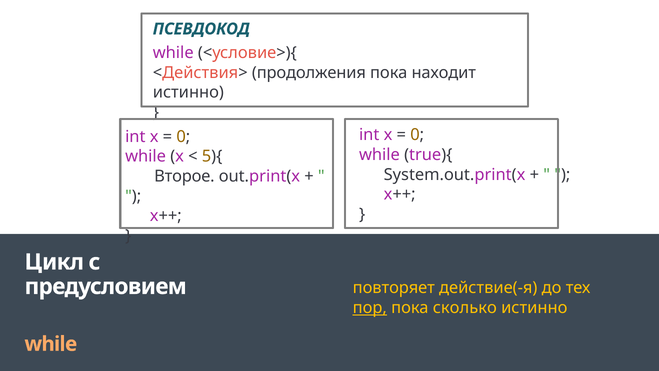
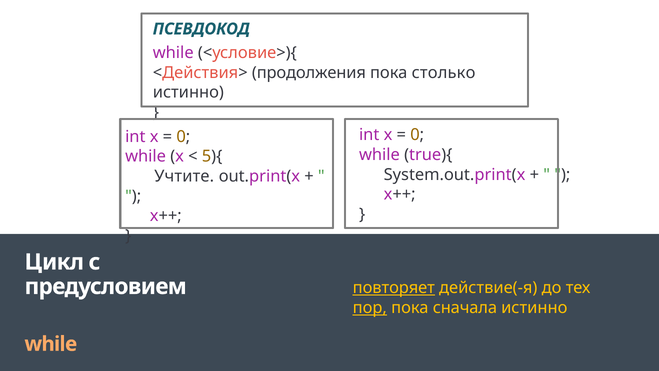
находит: находит -> столько
Второе: Второе -> Учтите
повторяет underline: none -> present
сколько: сколько -> сначала
